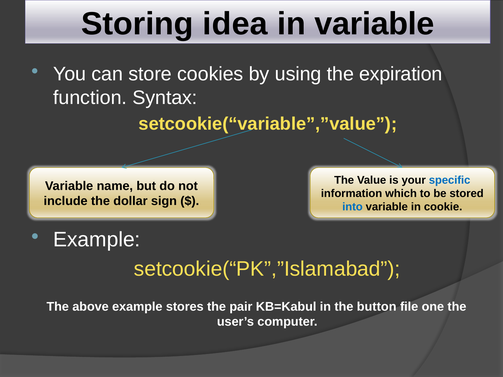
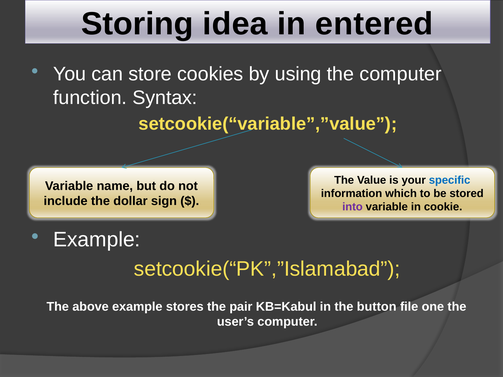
in variable: variable -> entered
the expiration: expiration -> computer
into colour: blue -> purple
